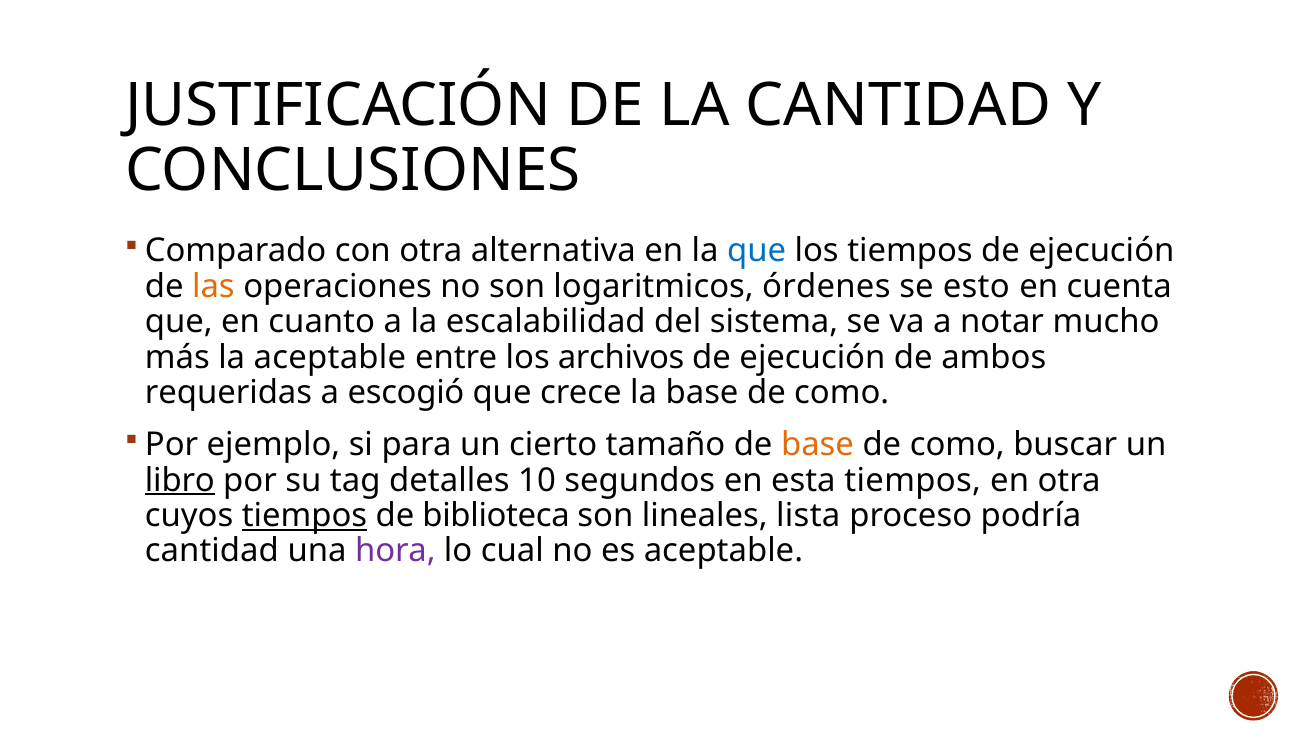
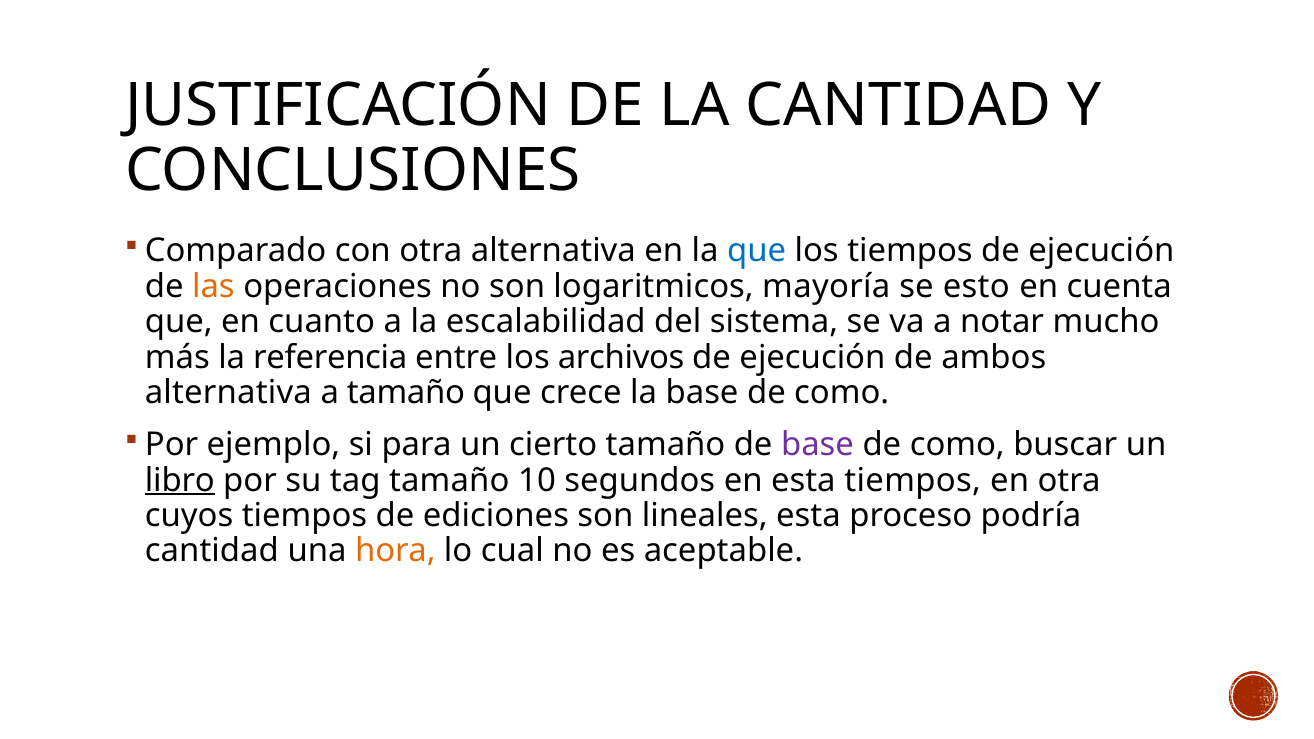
órdenes: órdenes -> mayoría
la aceptable: aceptable -> referencia
requeridas at (228, 393): requeridas -> alternativa
a escogió: escogió -> tamaño
base at (818, 445) colour: orange -> purple
tag detalles: detalles -> tamaño
tiempos at (305, 516) underline: present -> none
biblioteca: biblioteca -> ediciones
lineales lista: lista -> esta
hora colour: purple -> orange
